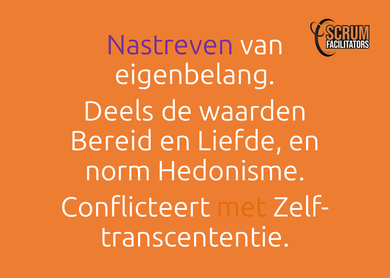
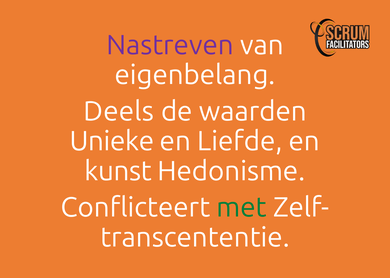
Bereid: Bereid -> Unieke
norm: norm -> kunst
met colour: orange -> green
